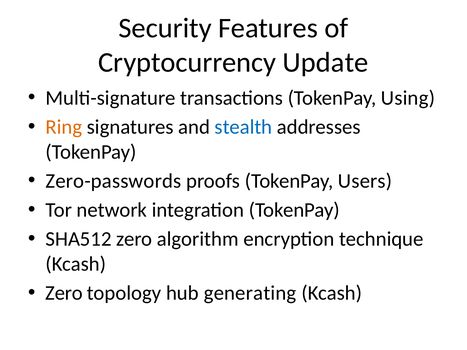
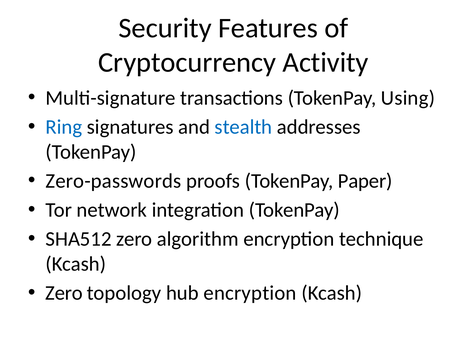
Update: Update -> Activity
Ring colour: orange -> blue
Users: Users -> Paper
hub generating: generating -> encryption
